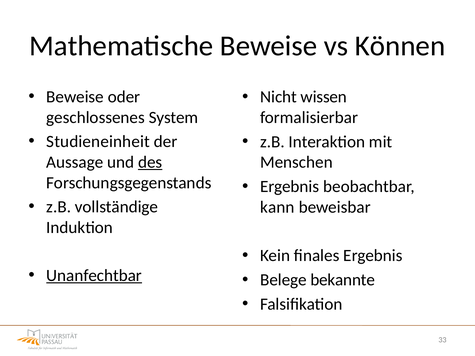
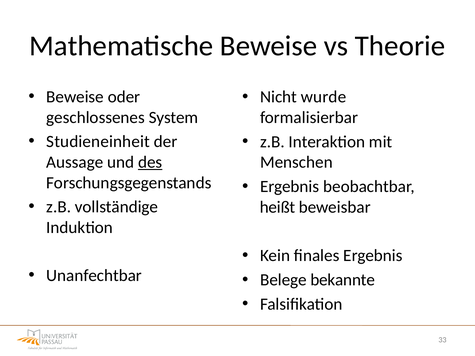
Können: Können -> Theorie
wissen: wissen -> wurde
kann: kann -> heißt
Unanfechtbar underline: present -> none
